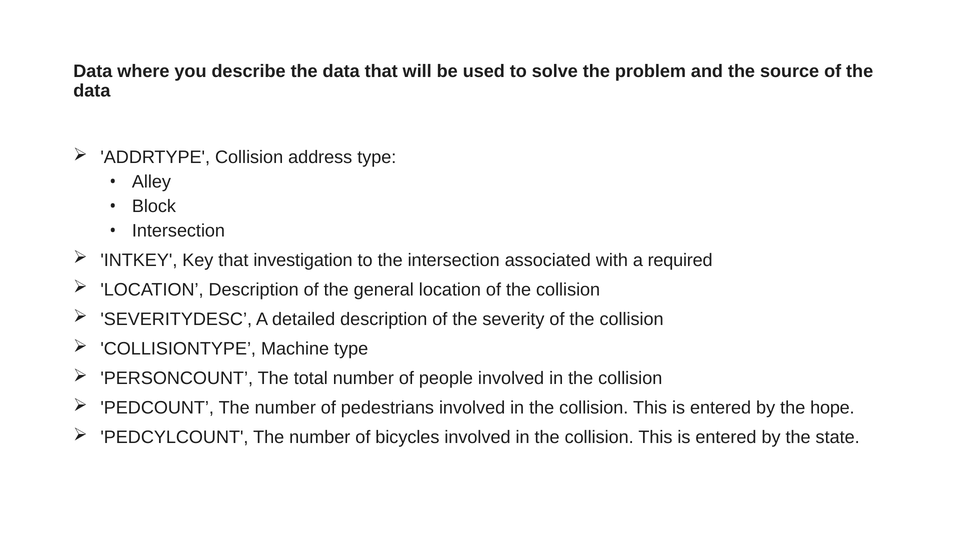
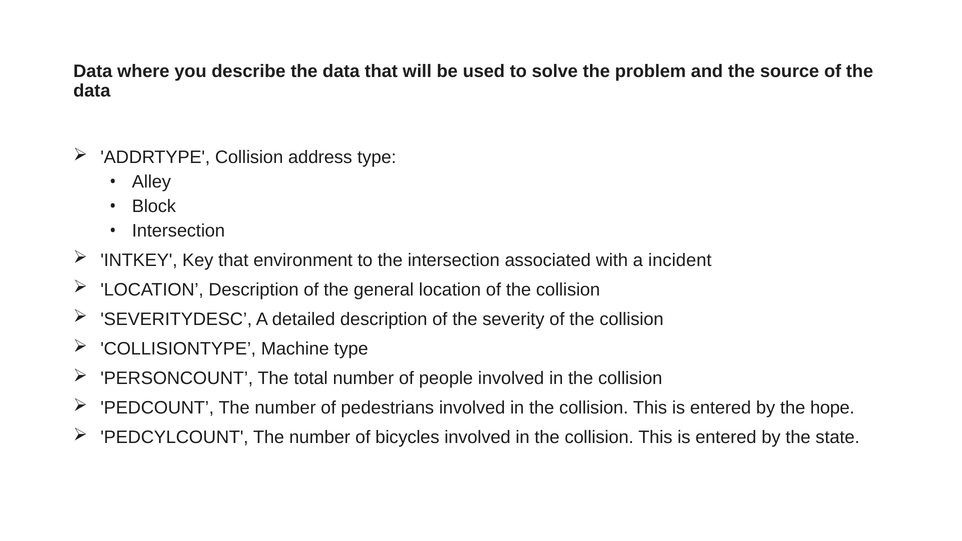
investigation: investigation -> environment
required: required -> incident
